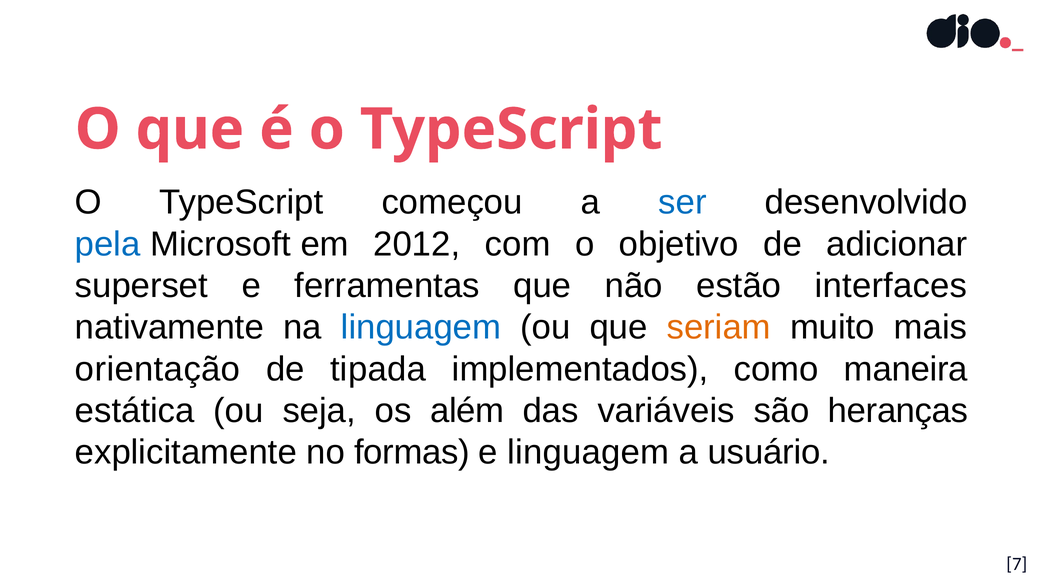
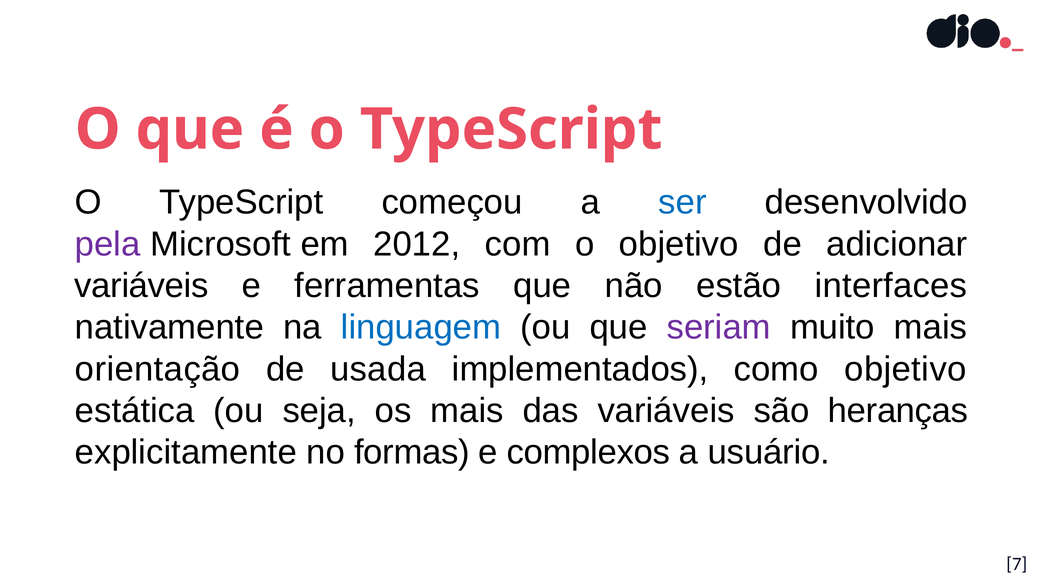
pela colour: blue -> purple
superset at (141, 286): superset -> variáveis
seriam colour: orange -> purple
tipada: tipada -> usada
como maneira: maneira -> objetivo
os além: além -> mais
e linguagem: linguagem -> complexos
